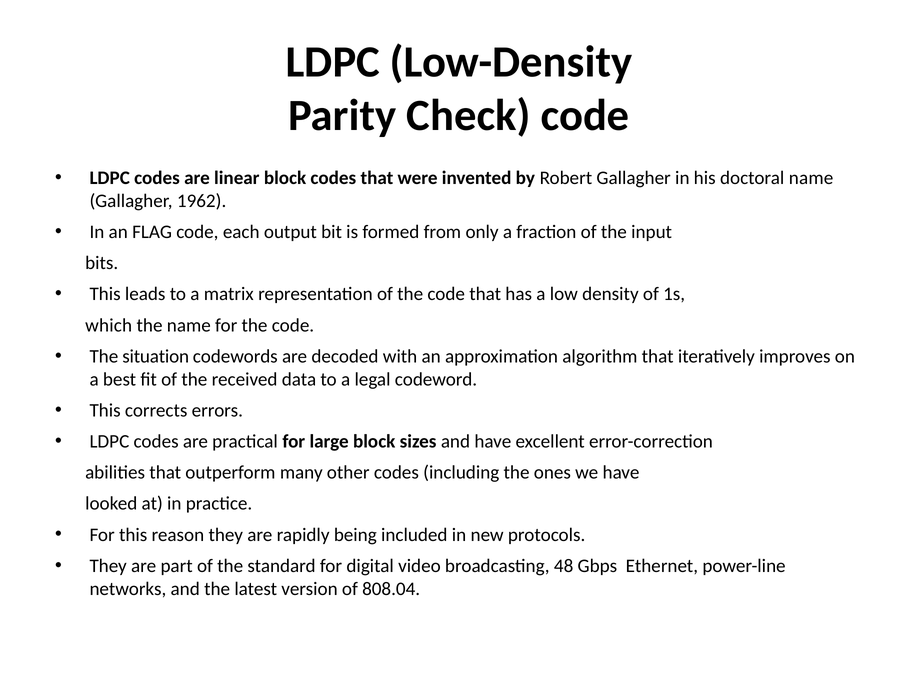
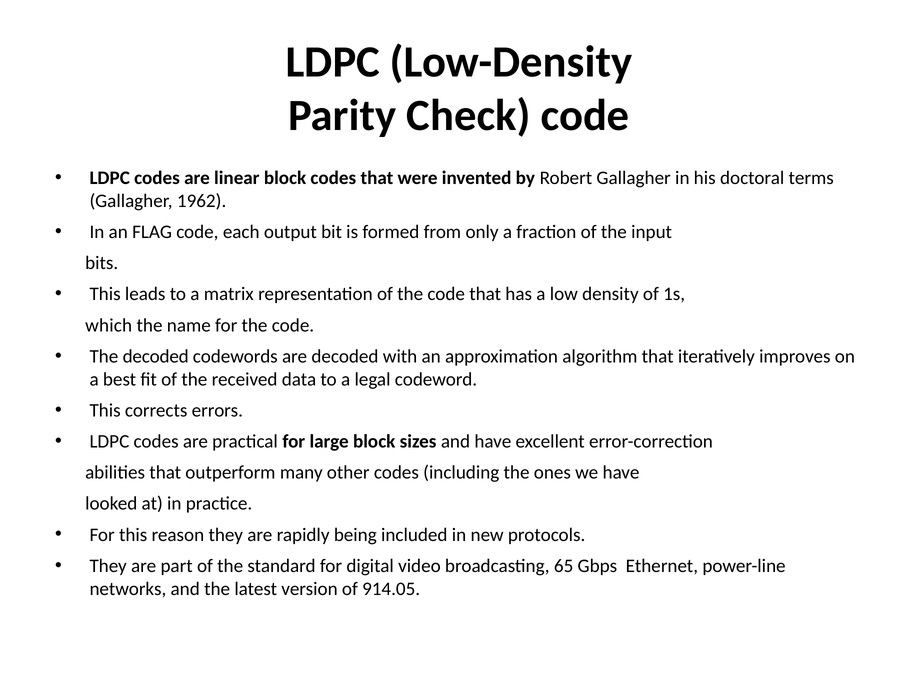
doctoral name: name -> terms
The situation: situation -> decoded
48: 48 -> 65
808.04: 808.04 -> 914.05
